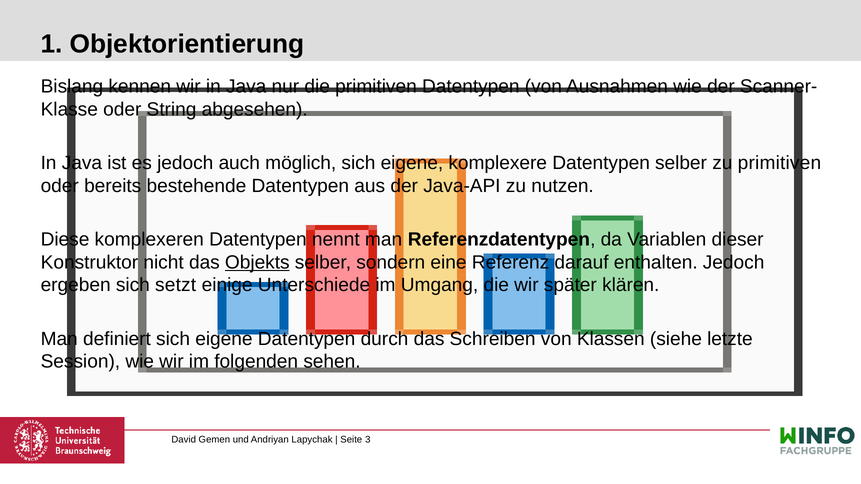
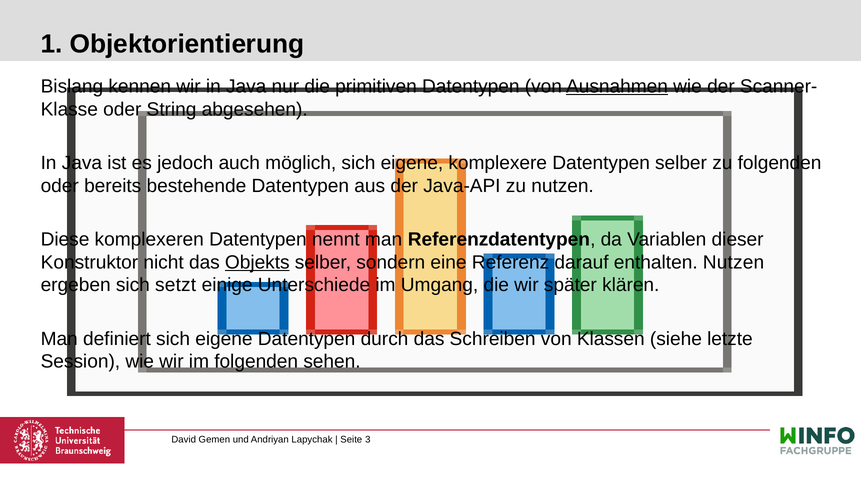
Ausnahmen underline: none -> present
zu primitiven: primitiven -> folgenden
enthalten Jedoch: Jedoch -> Nutzen
